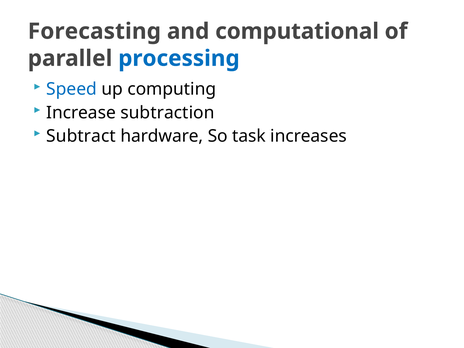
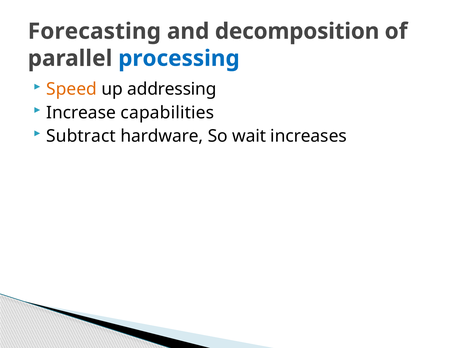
computational: computational -> decomposition
Speed colour: blue -> orange
computing: computing -> addressing
subtraction: subtraction -> capabilities
task: task -> wait
